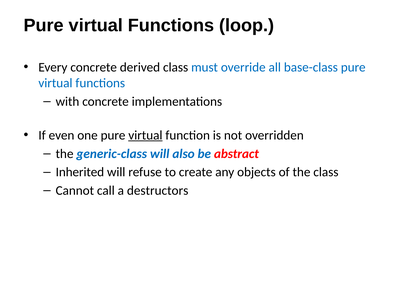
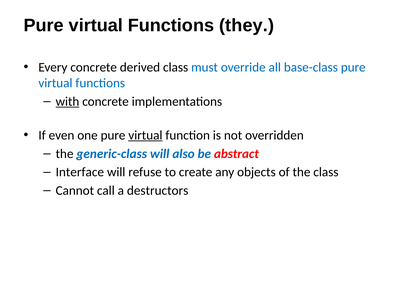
loop: loop -> they
with underline: none -> present
Inherited: Inherited -> Interface
